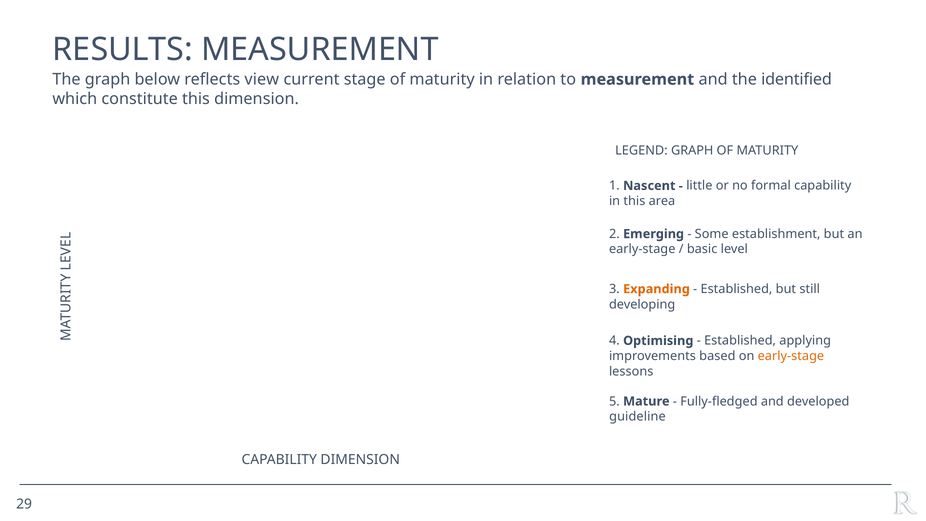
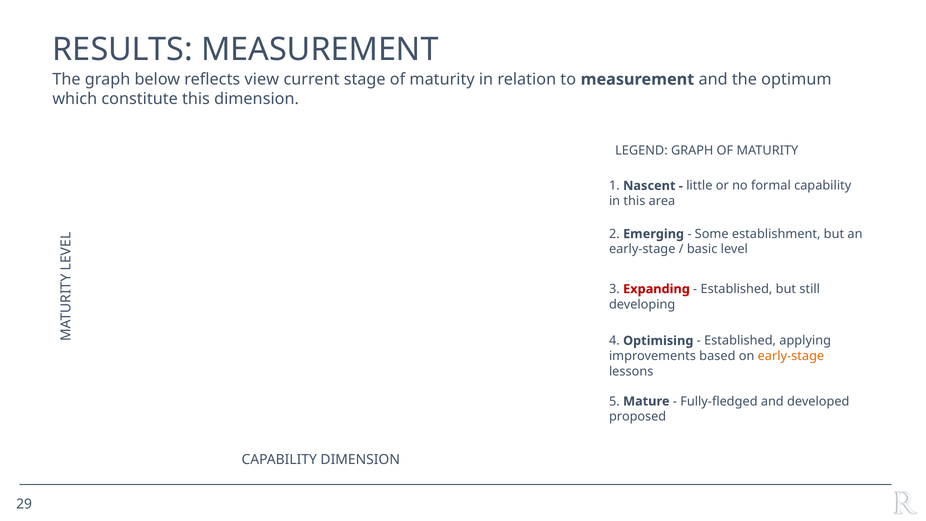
identified: identified -> optimum
Expanding colour: orange -> red
guideline: guideline -> proposed
